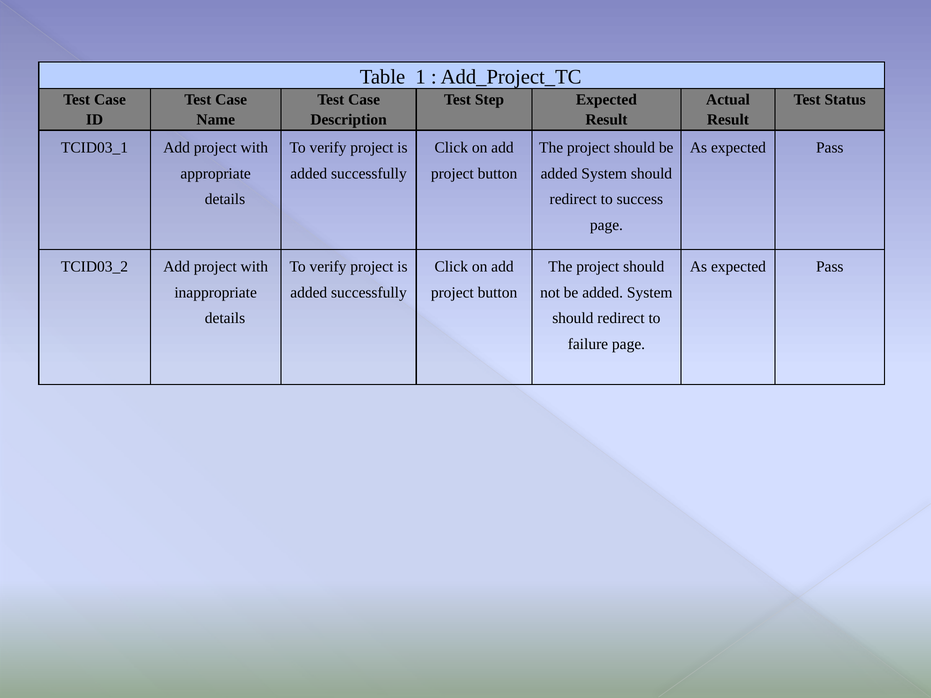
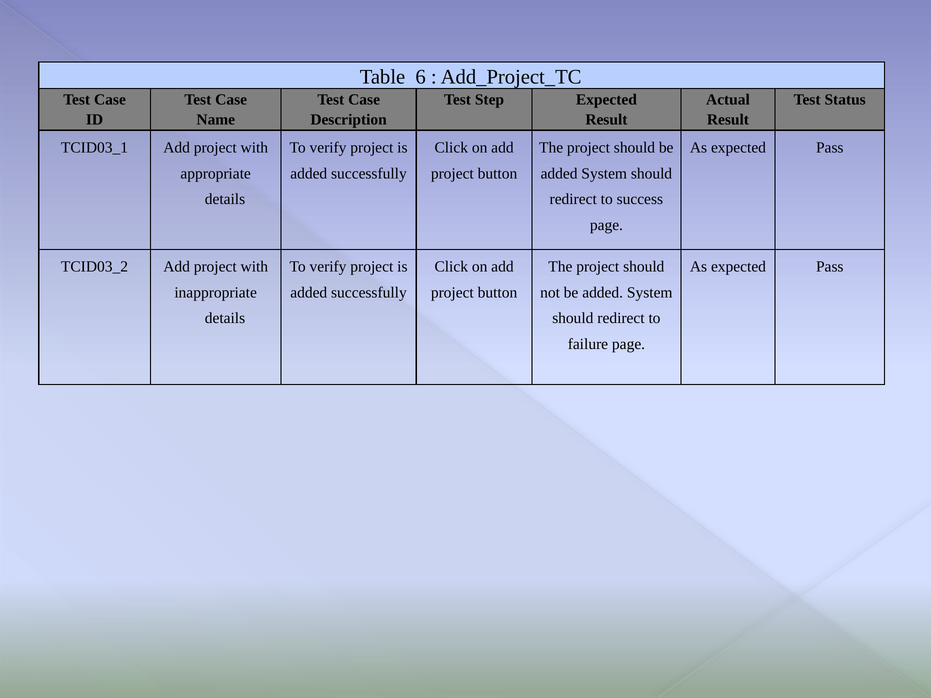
1: 1 -> 6
